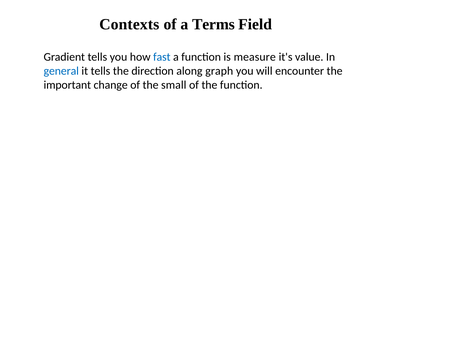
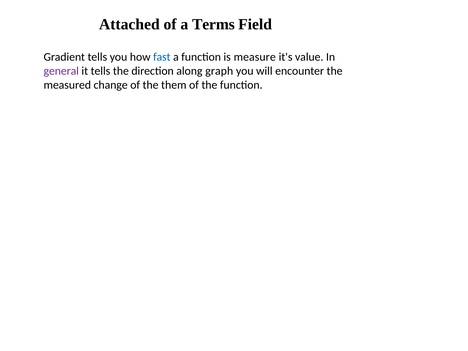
Contexts: Contexts -> Attached
general colour: blue -> purple
important: important -> measured
small: small -> them
